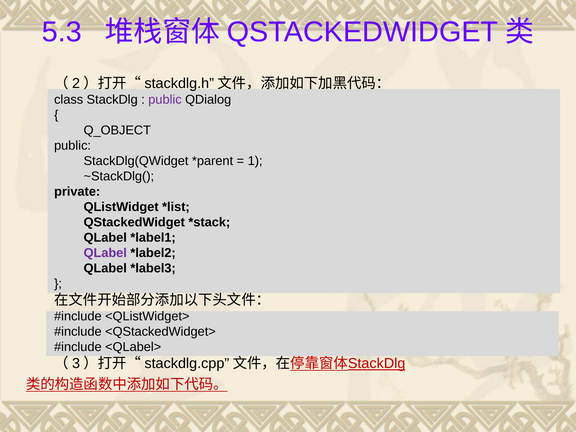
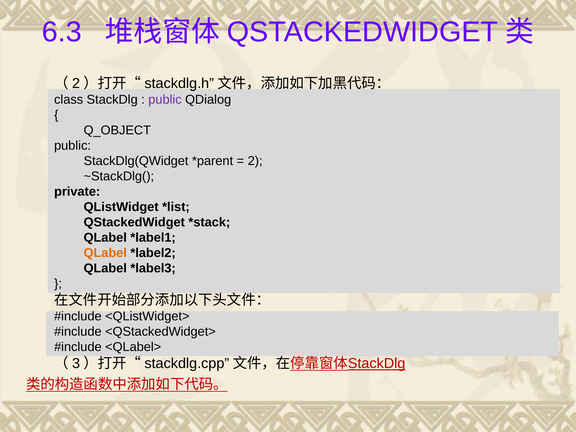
5.3: 5.3 -> 6.3
1: 1 -> 2
QLabel at (105, 253) colour: purple -> orange
